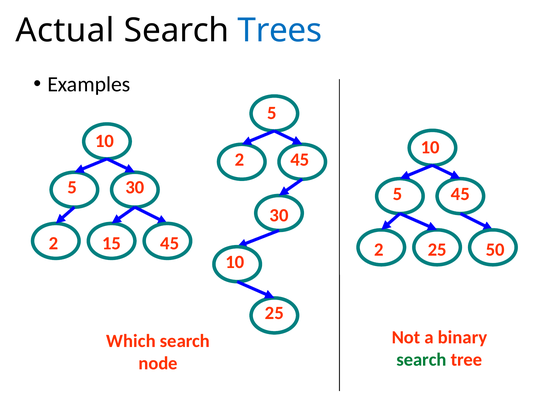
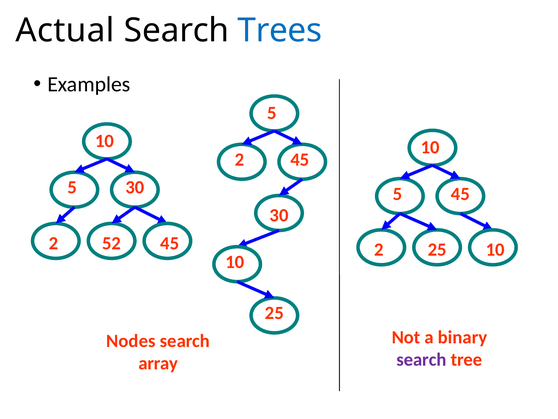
15: 15 -> 52
25 50: 50 -> 10
Which: Which -> Nodes
search at (422, 359) colour: green -> purple
node: node -> array
